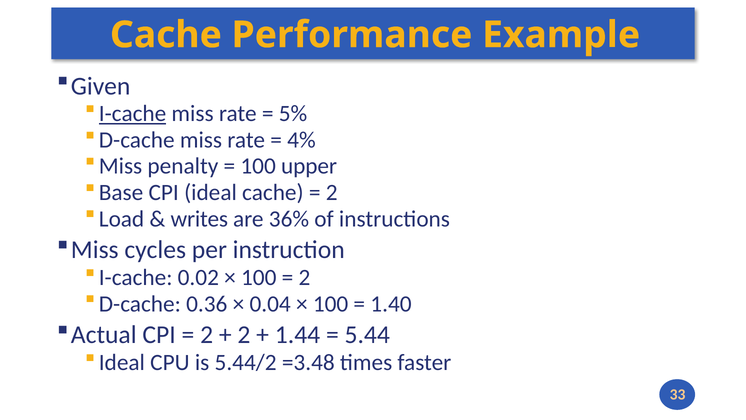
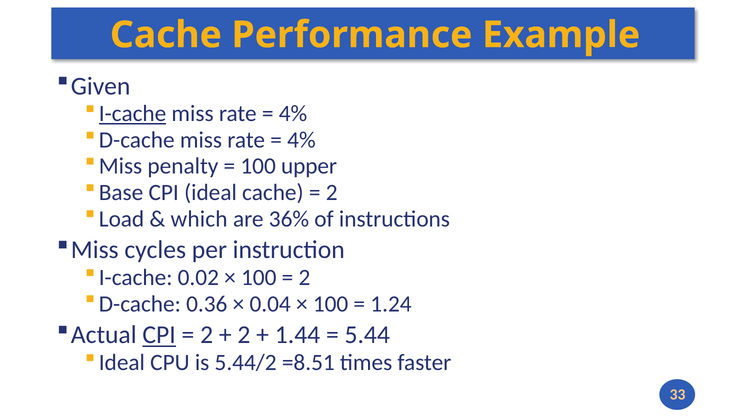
5% at (293, 114): 5% -> 4%
writes: writes -> which
1.40: 1.40 -> 1.24
CPI at (159, 335) underline: none -> present
=3.48: =3.48 -> =8.51
